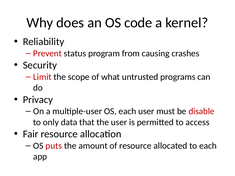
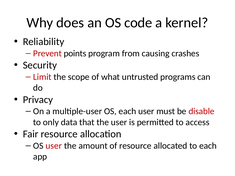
status: status -> points
OS puts: puts -> user
